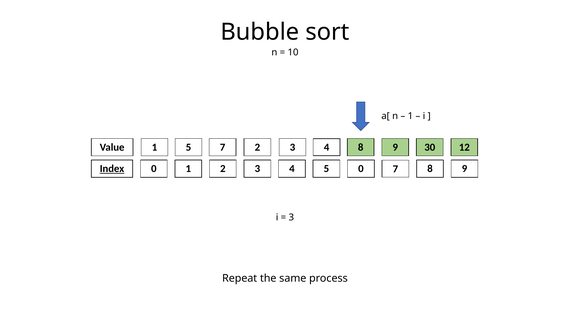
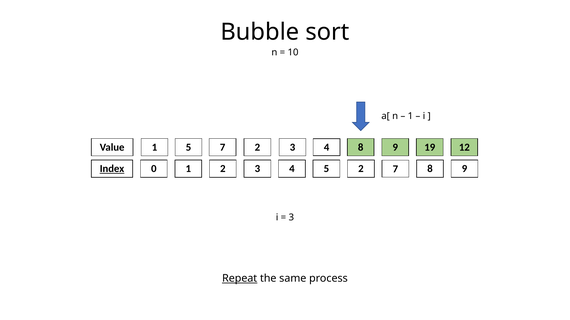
30: 30 -> 19
5 0: 0 -> 2
Repeat underline: none -> present
